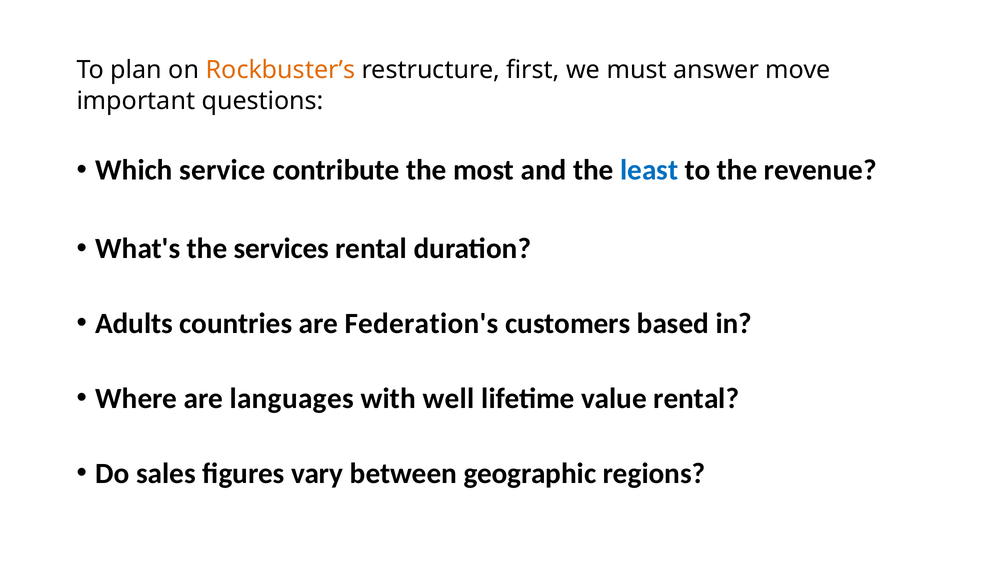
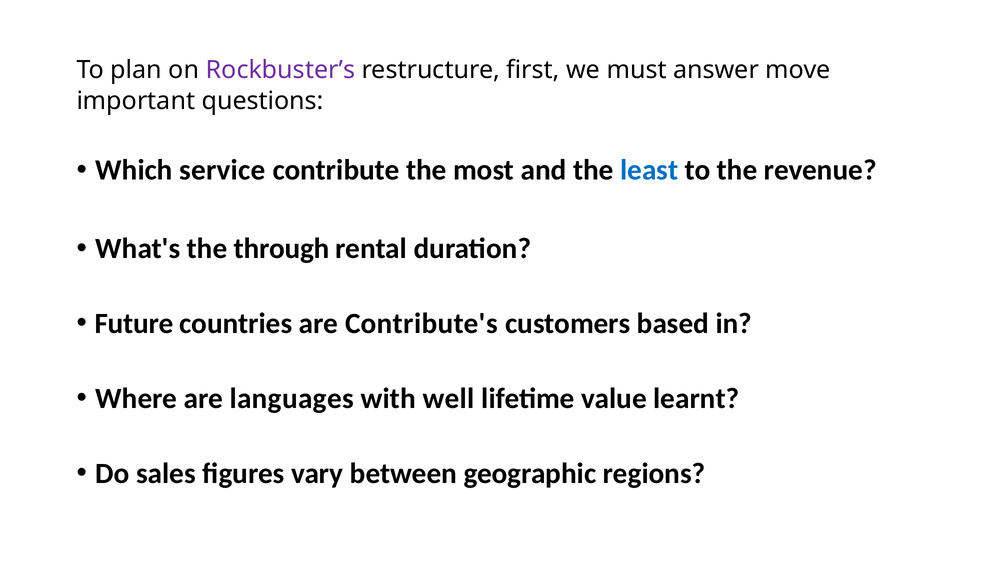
Rockbuster’s colour: orange -> purple
services: services -> through
Adults: Adults -> Future
Federation's: Federation's -> Contribute's
value rental: rental -> learnt
